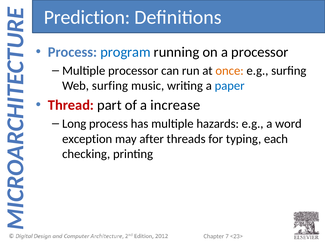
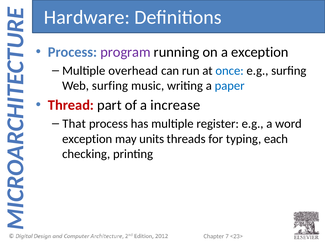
Prediction: Prediction -> Hardware
program colour: blue -> purple
a processor: processor -> exception
Multiple processor: processor -> overhead
once colour: orange -> blue
Long: Long -> That
hazards: hazards -> register
after: after -> units
